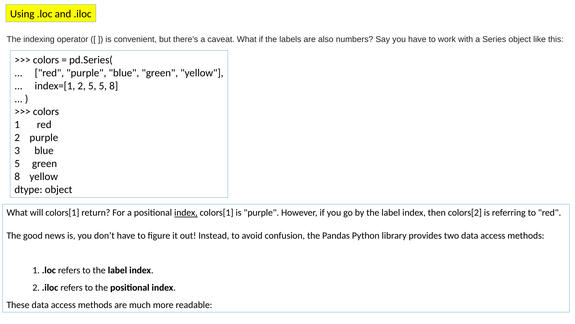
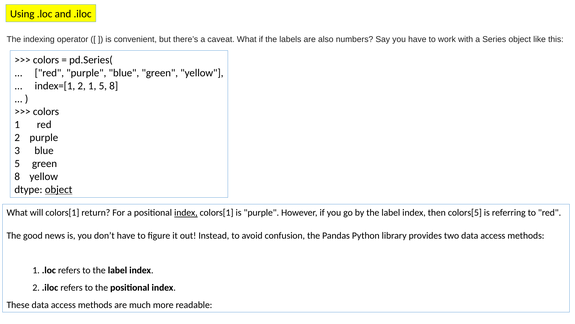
2 5: 5 -> 1
object at (59, 189) underline: none -> present
colors[2: colors[2 -> colors[5
